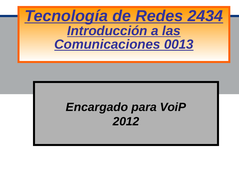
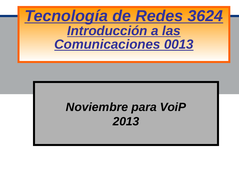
2434: 2434 -> 3624
Encargado: Encargado -> Noviembre
2012: 2012 -> 2013
